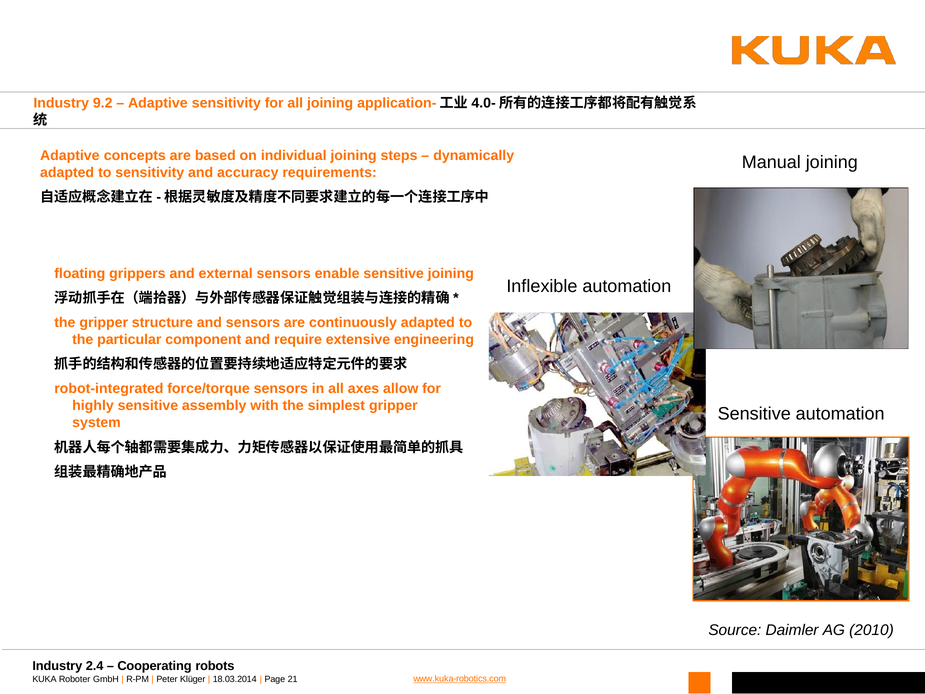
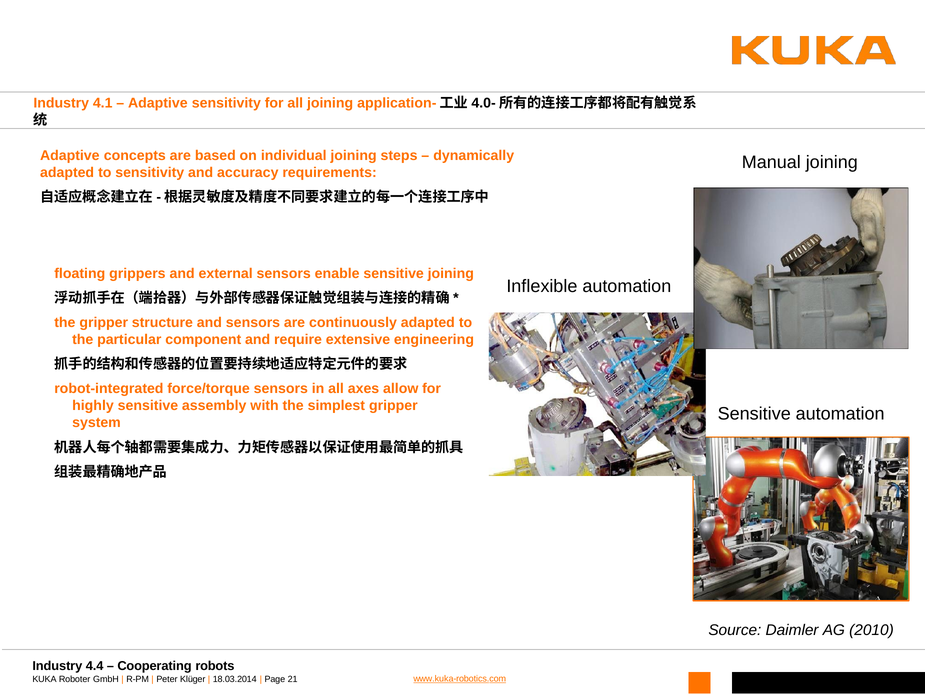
9.2: 9.2 -> 4.1
2.4: 2.4 -> 4.4
